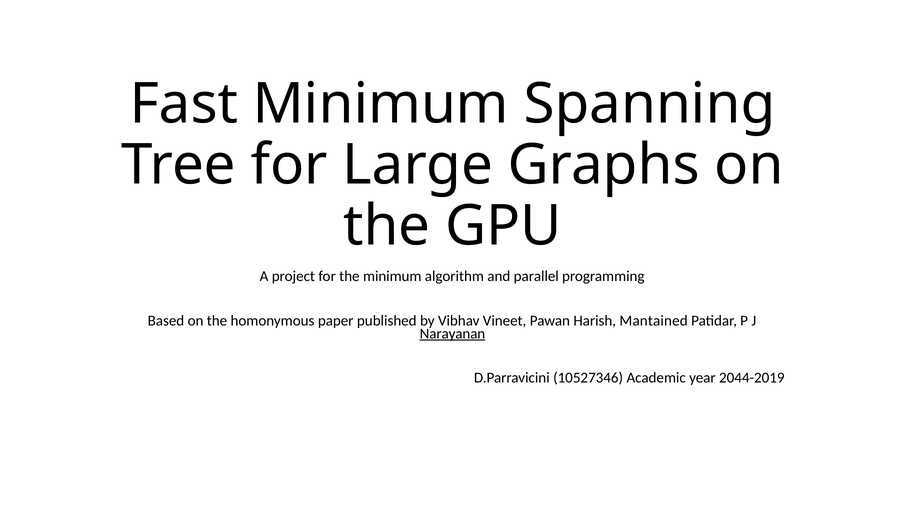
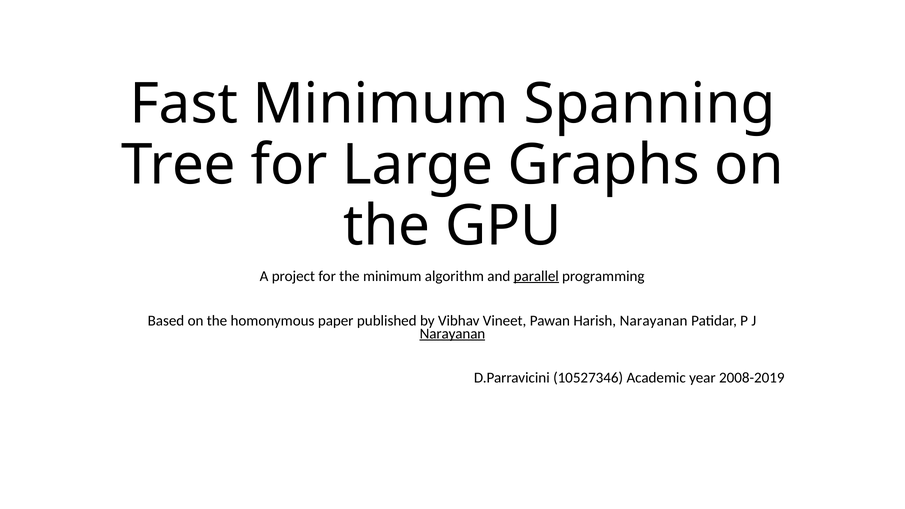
parallel underline: none -> present
Harish Mantained: Mantained -> Narayanan
2044-2019: 2044-2019 -> 2008-2019
